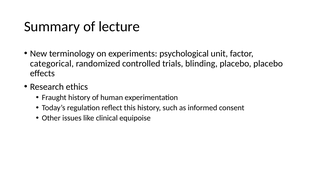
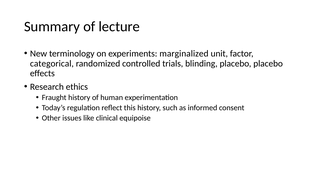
psychological: psychological -> marginalized
